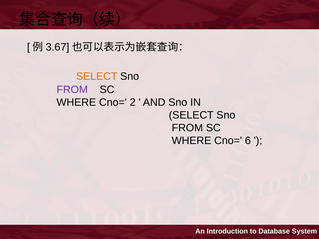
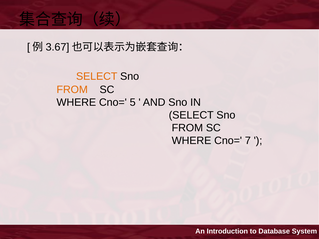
FROM at (72, 90) colour: purple -> orange
2: 2 -> 5
6: 6 -> 7
